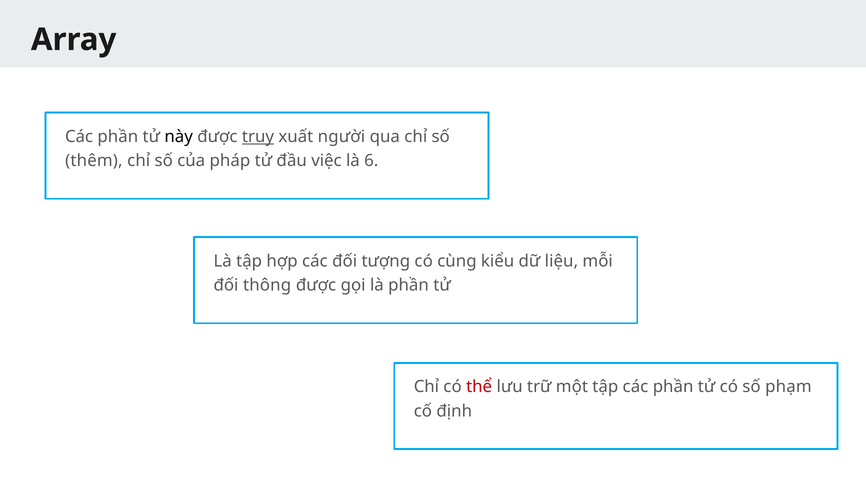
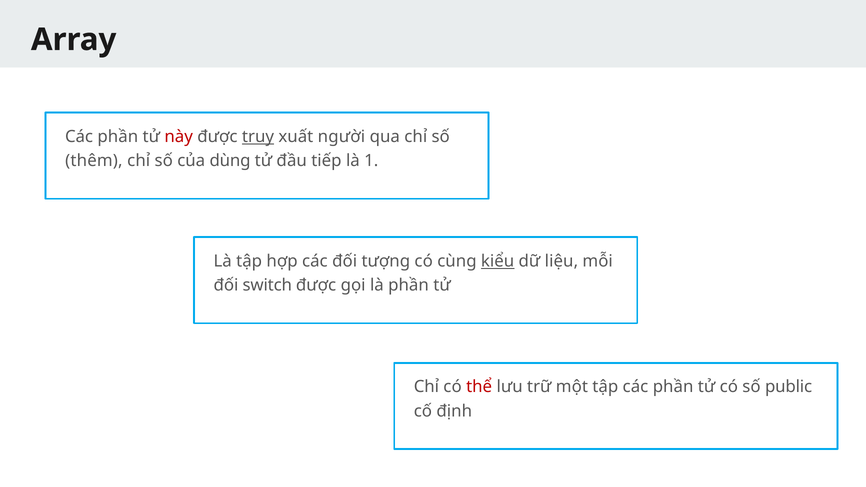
này colour: black -> red
pháp: pháp -> dùng
việc: việc -> tiếp
6: 6 -> 1
kiểu underline: none -> present
thông: thông -> switch
phạm: phạm -> public
